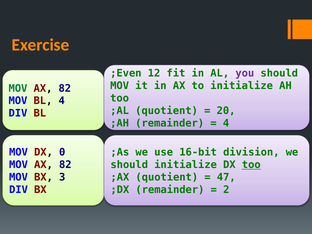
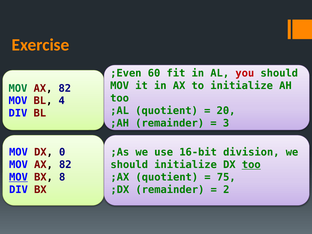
12: 12 -> 60
you colour: purple -> red
4 at (226, 123): 4 -> 3
MOV at (18, 177) underline: none -> present
3: 3 -> 8
47: 47 -> 75
